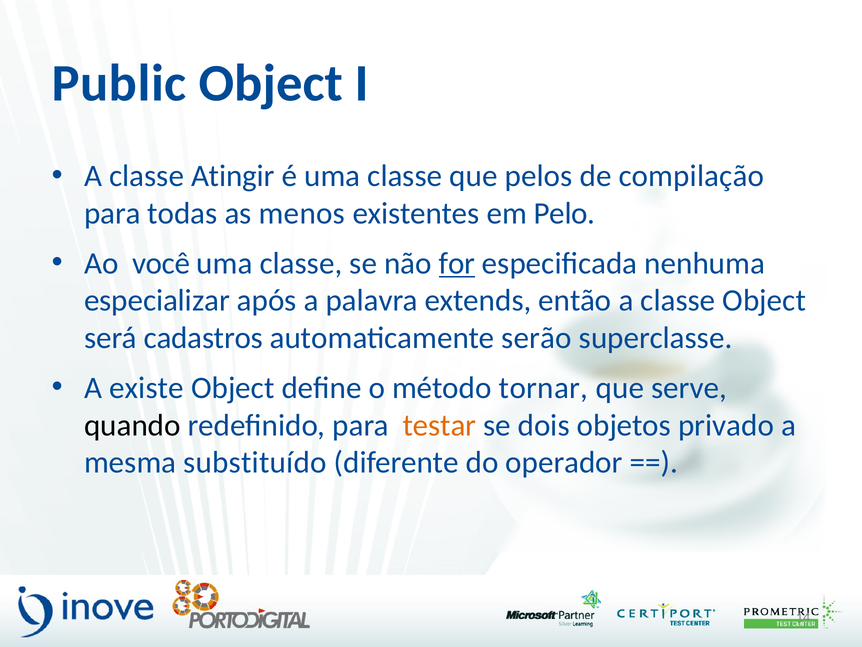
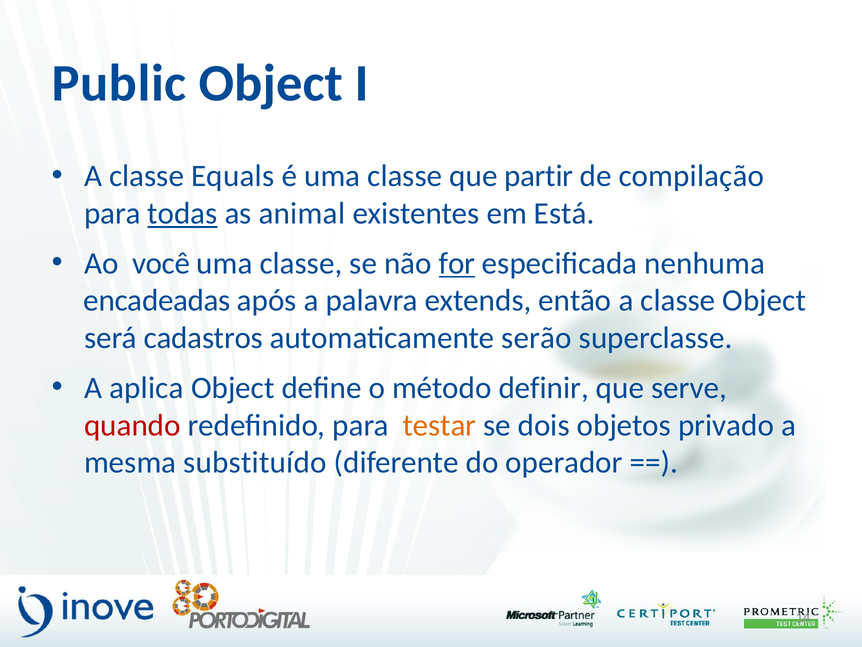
Atingir: Atingir -> Equals
pelos: pelos -> partir
todas underline: none -> present
menos: menos -> animal
Pelo: Pelo -> Está
especializar: especializar -> encadeadas
existe: existe -> aplica
tornar: tornar -> definir
quando colour: black -> red
